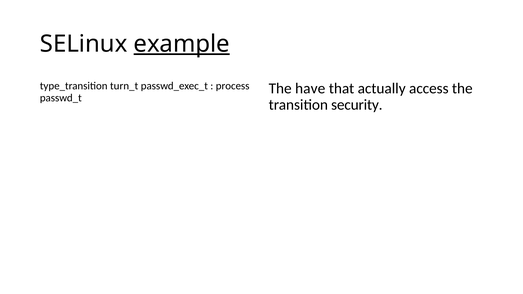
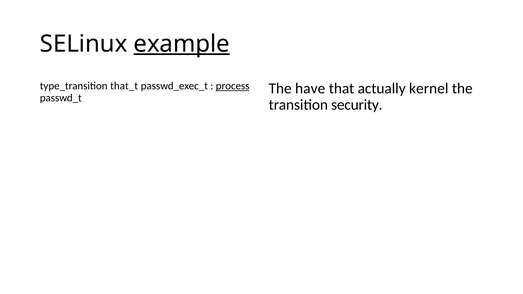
turn_t: turn_t -> that_t
process underline: none -> present
access: access -> kernel
